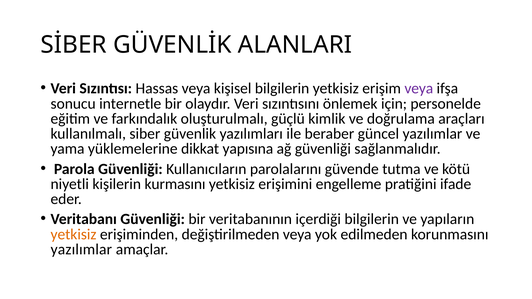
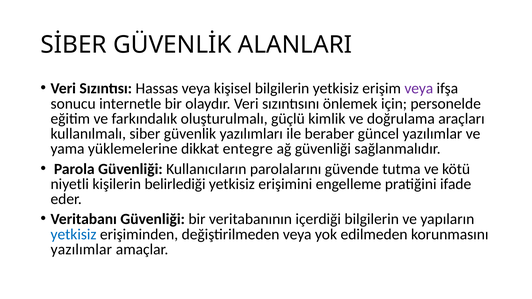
yapısına: yapısına -> entegre
kurmasını: kurmasını -> belirlediği
yetkisiz at (74, 234) colour: orange -> blue
